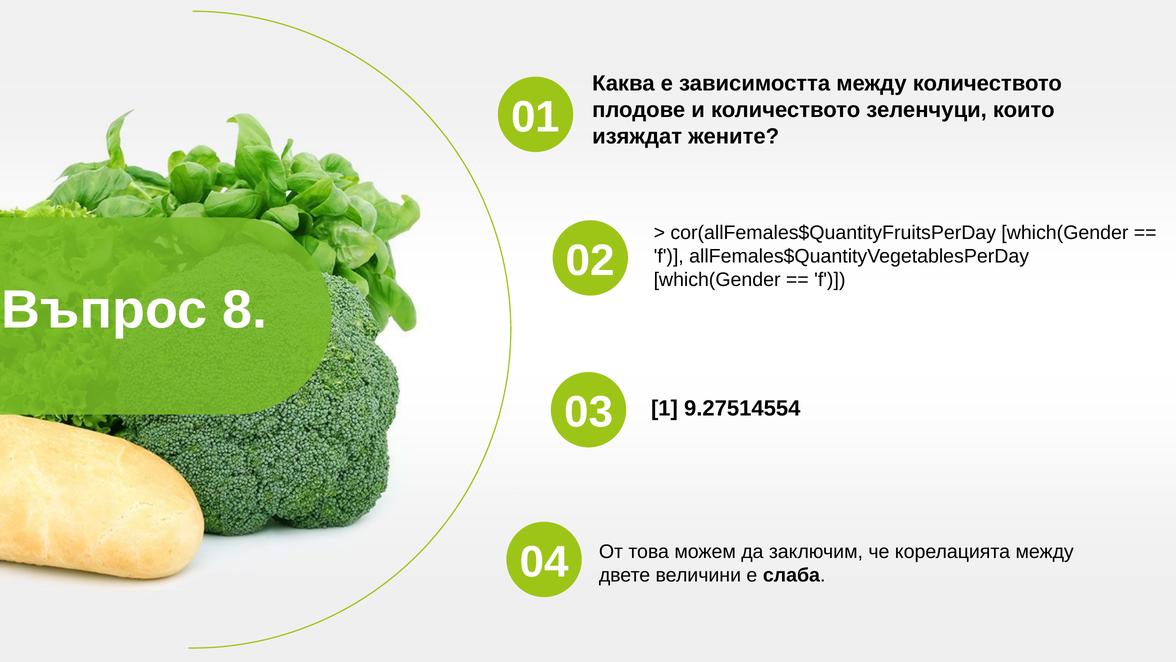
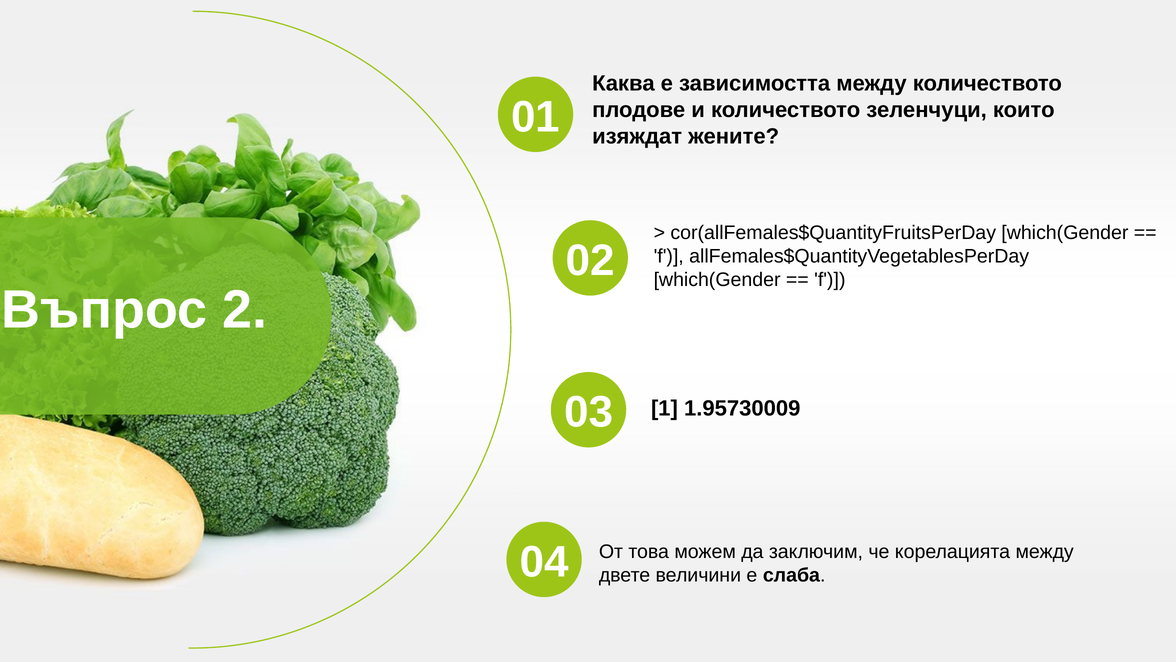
8: 8 -> 2
9.27514554: 9.27514554 -> 1.95730009
